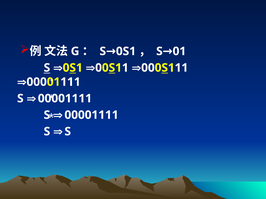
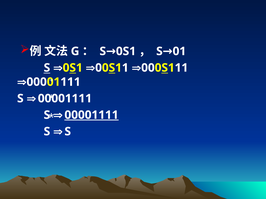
00001111 at (92, 115) underline: none -> present
